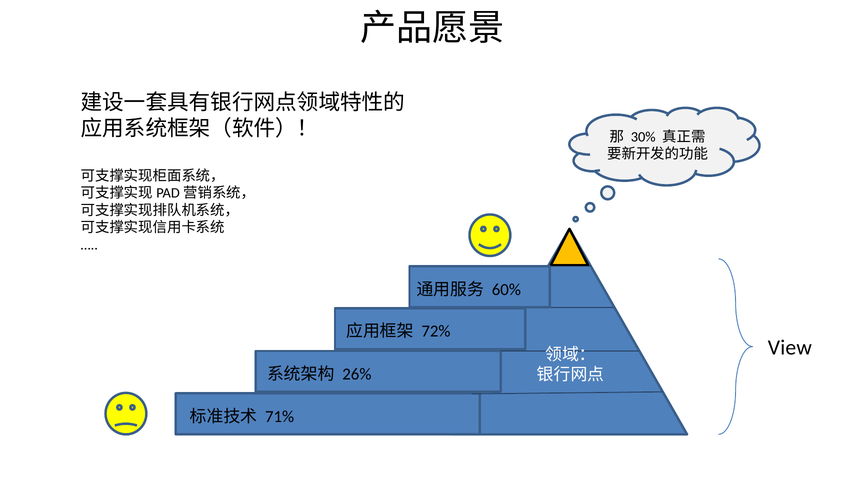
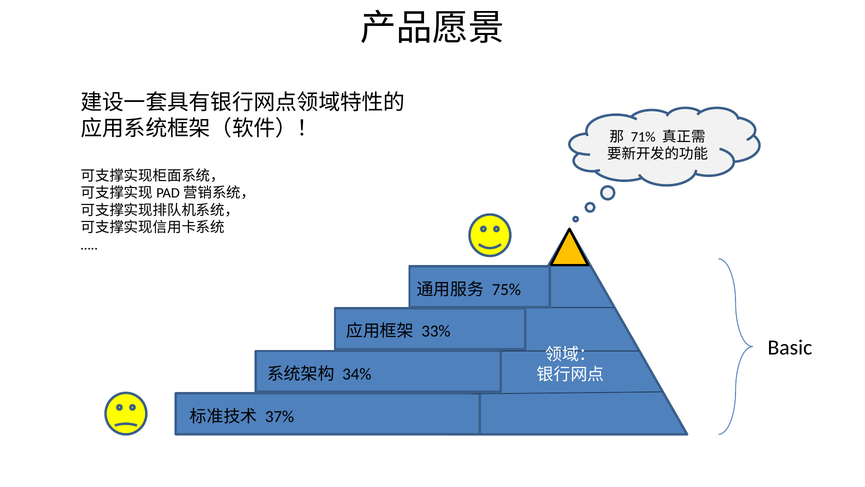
30%: 30% -> 71%
60%: 60% -> 75%
72%: 72% -> 33%
View: View -> Basic
26%: 26% -> 34%
71%: 71% -> 37%
